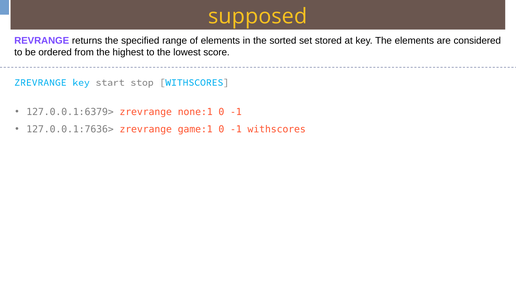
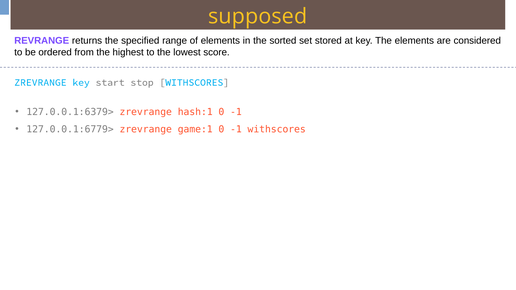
none:1: none:1 -> hash:1
127.0.0.1:7636>: 127.0.0.1:7636> -> 127.0.0.1:6779>
